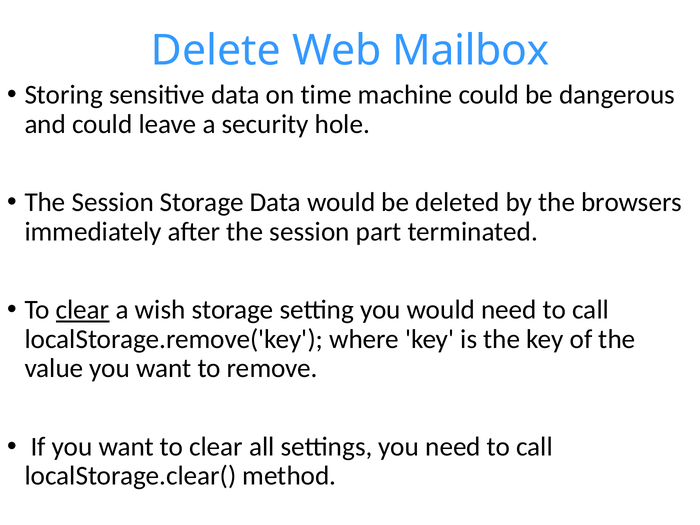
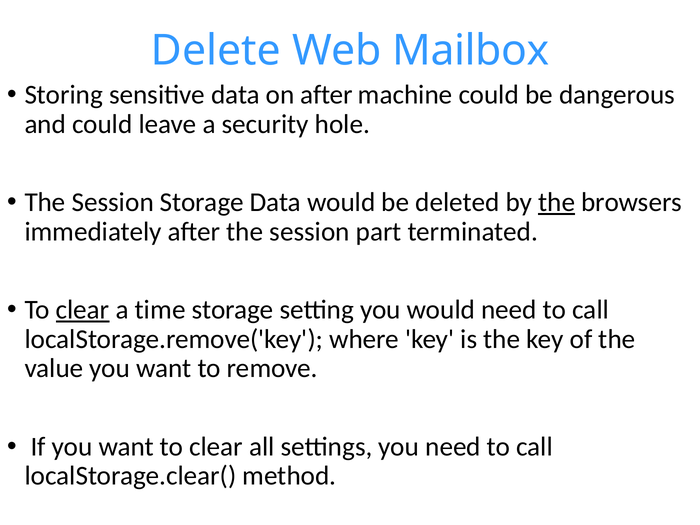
on time: time -> after
the at (557, 202) underline: none -> present
wish: wish -> time
